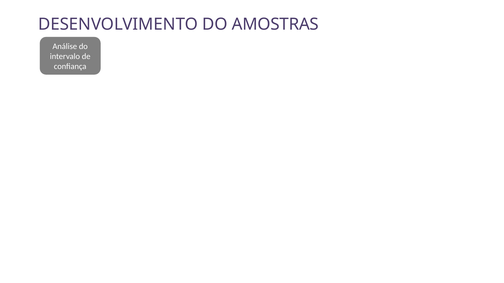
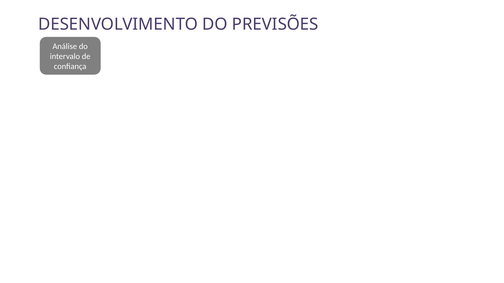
AMOSTRAS: AMOSTRAS -> PREVISÕES
